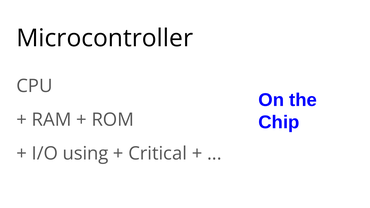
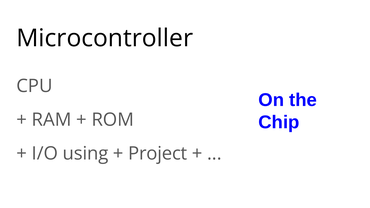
Critical: Critical -> Project
